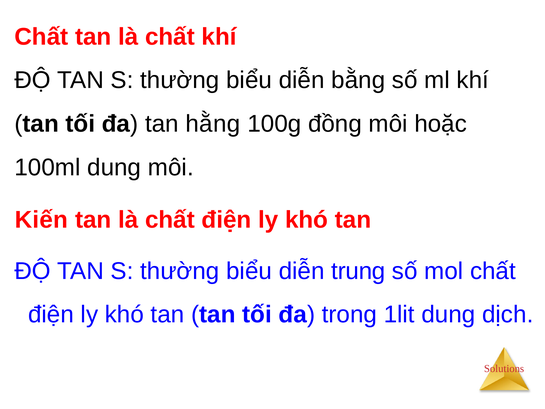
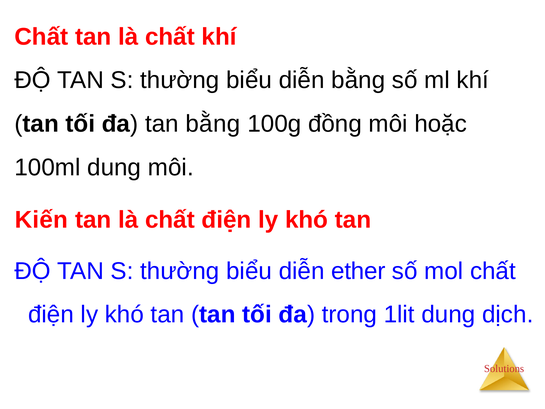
tan hằng: hằng -> bằng
trung: trung -> ether
